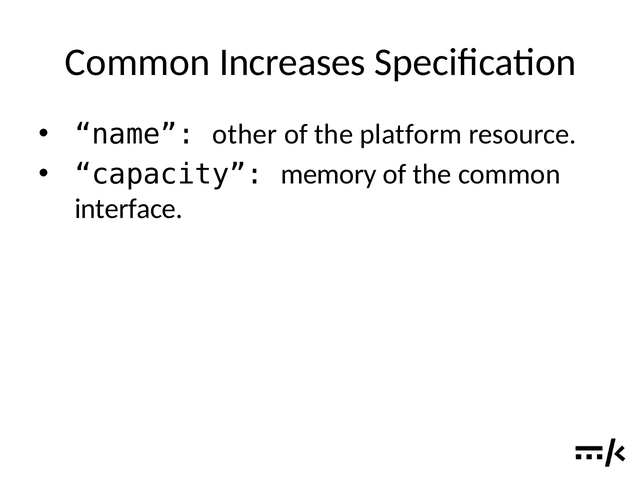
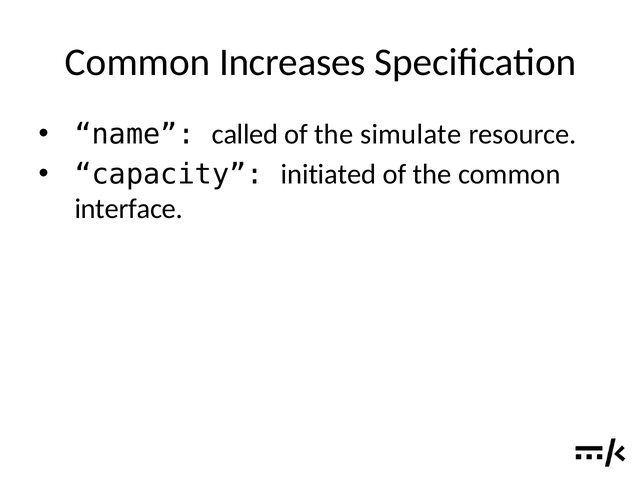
other: other -> called
platform: platform -> simulate
memory: memory -> initiated
